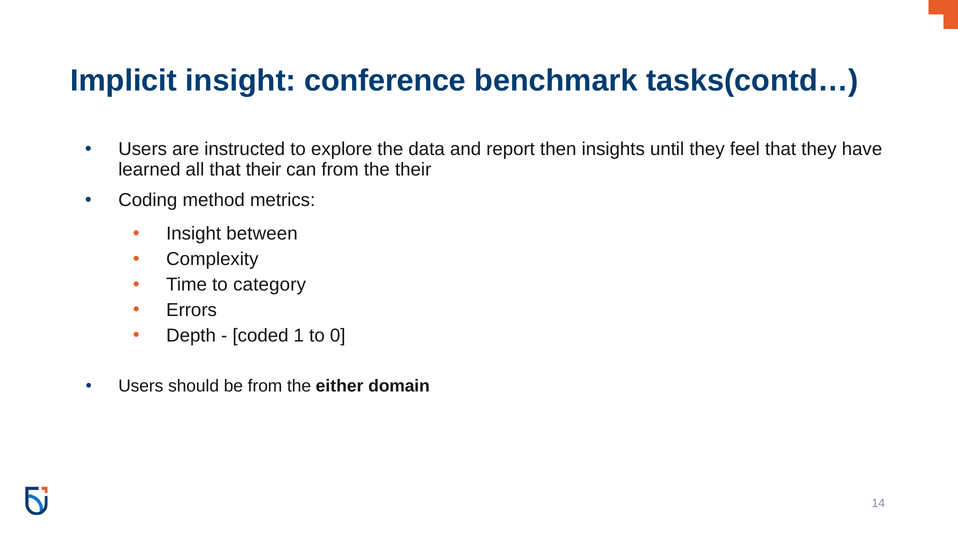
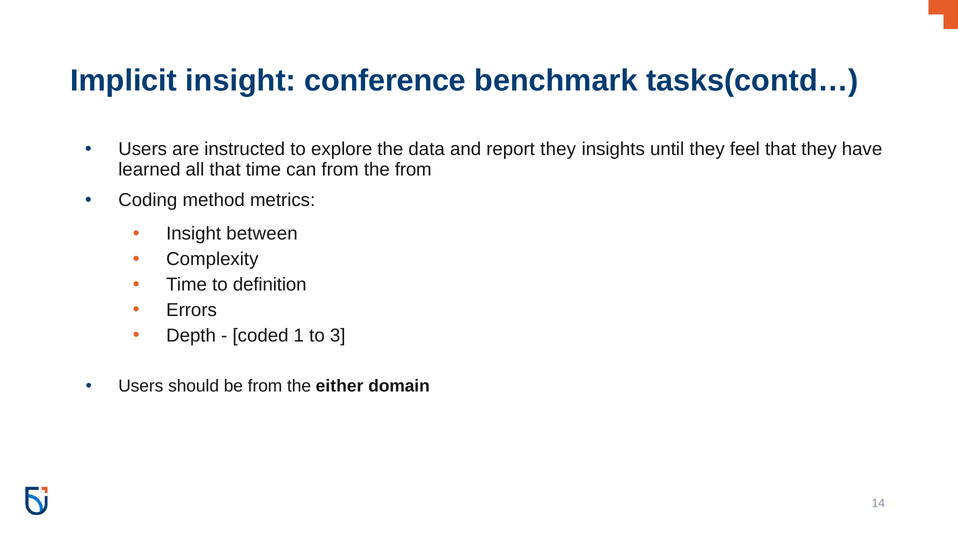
report then: then -> they
that their: their -> time
the their: their -> from
category: category -> definition
0: 0 -> 3
